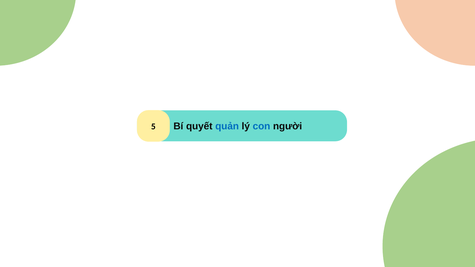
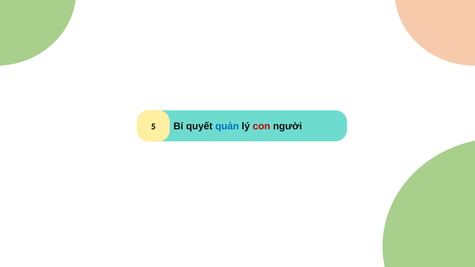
con colour: blue -> red
